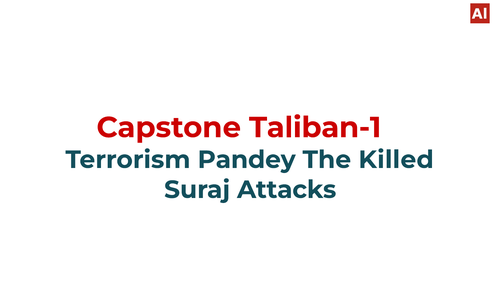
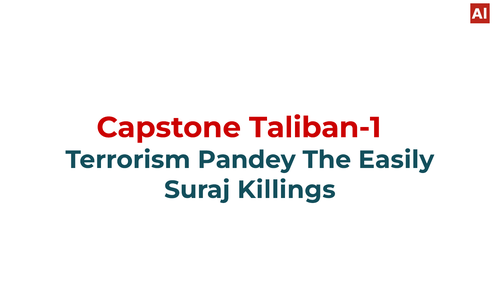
Killed: Killed -> Easily
Attacks: Attacks -> Killings
